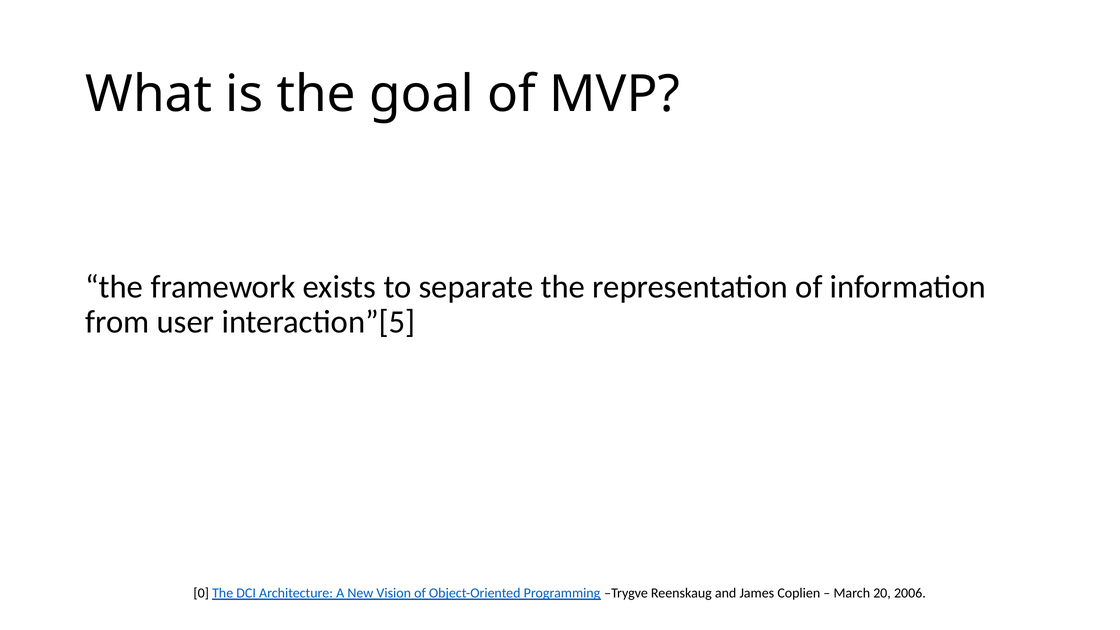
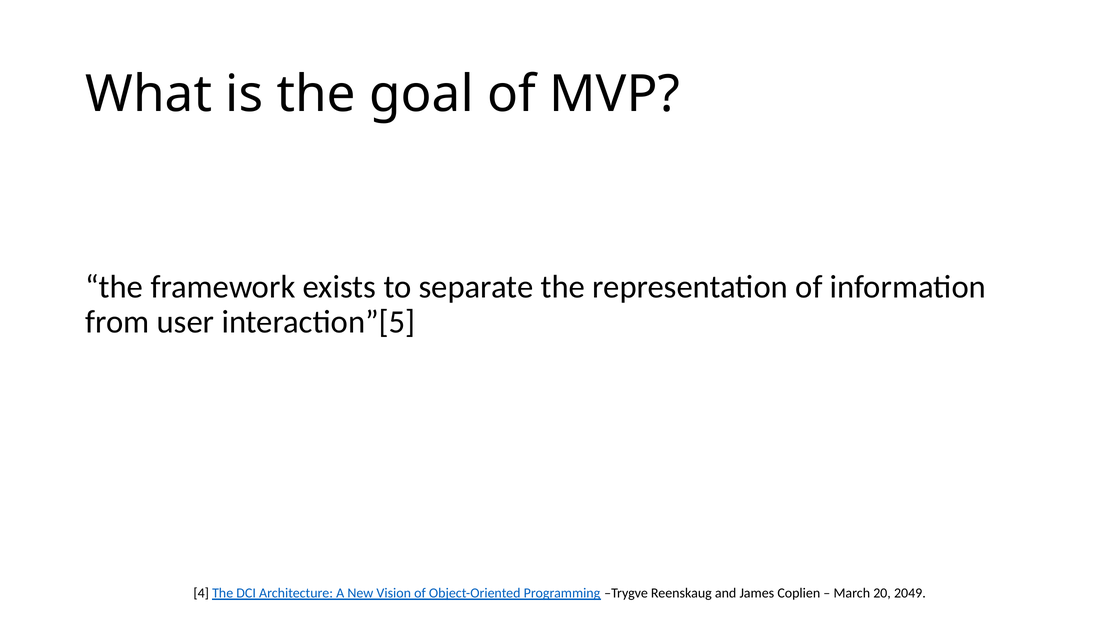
0: 0 -> 4
2006: 2006 -> 2049
